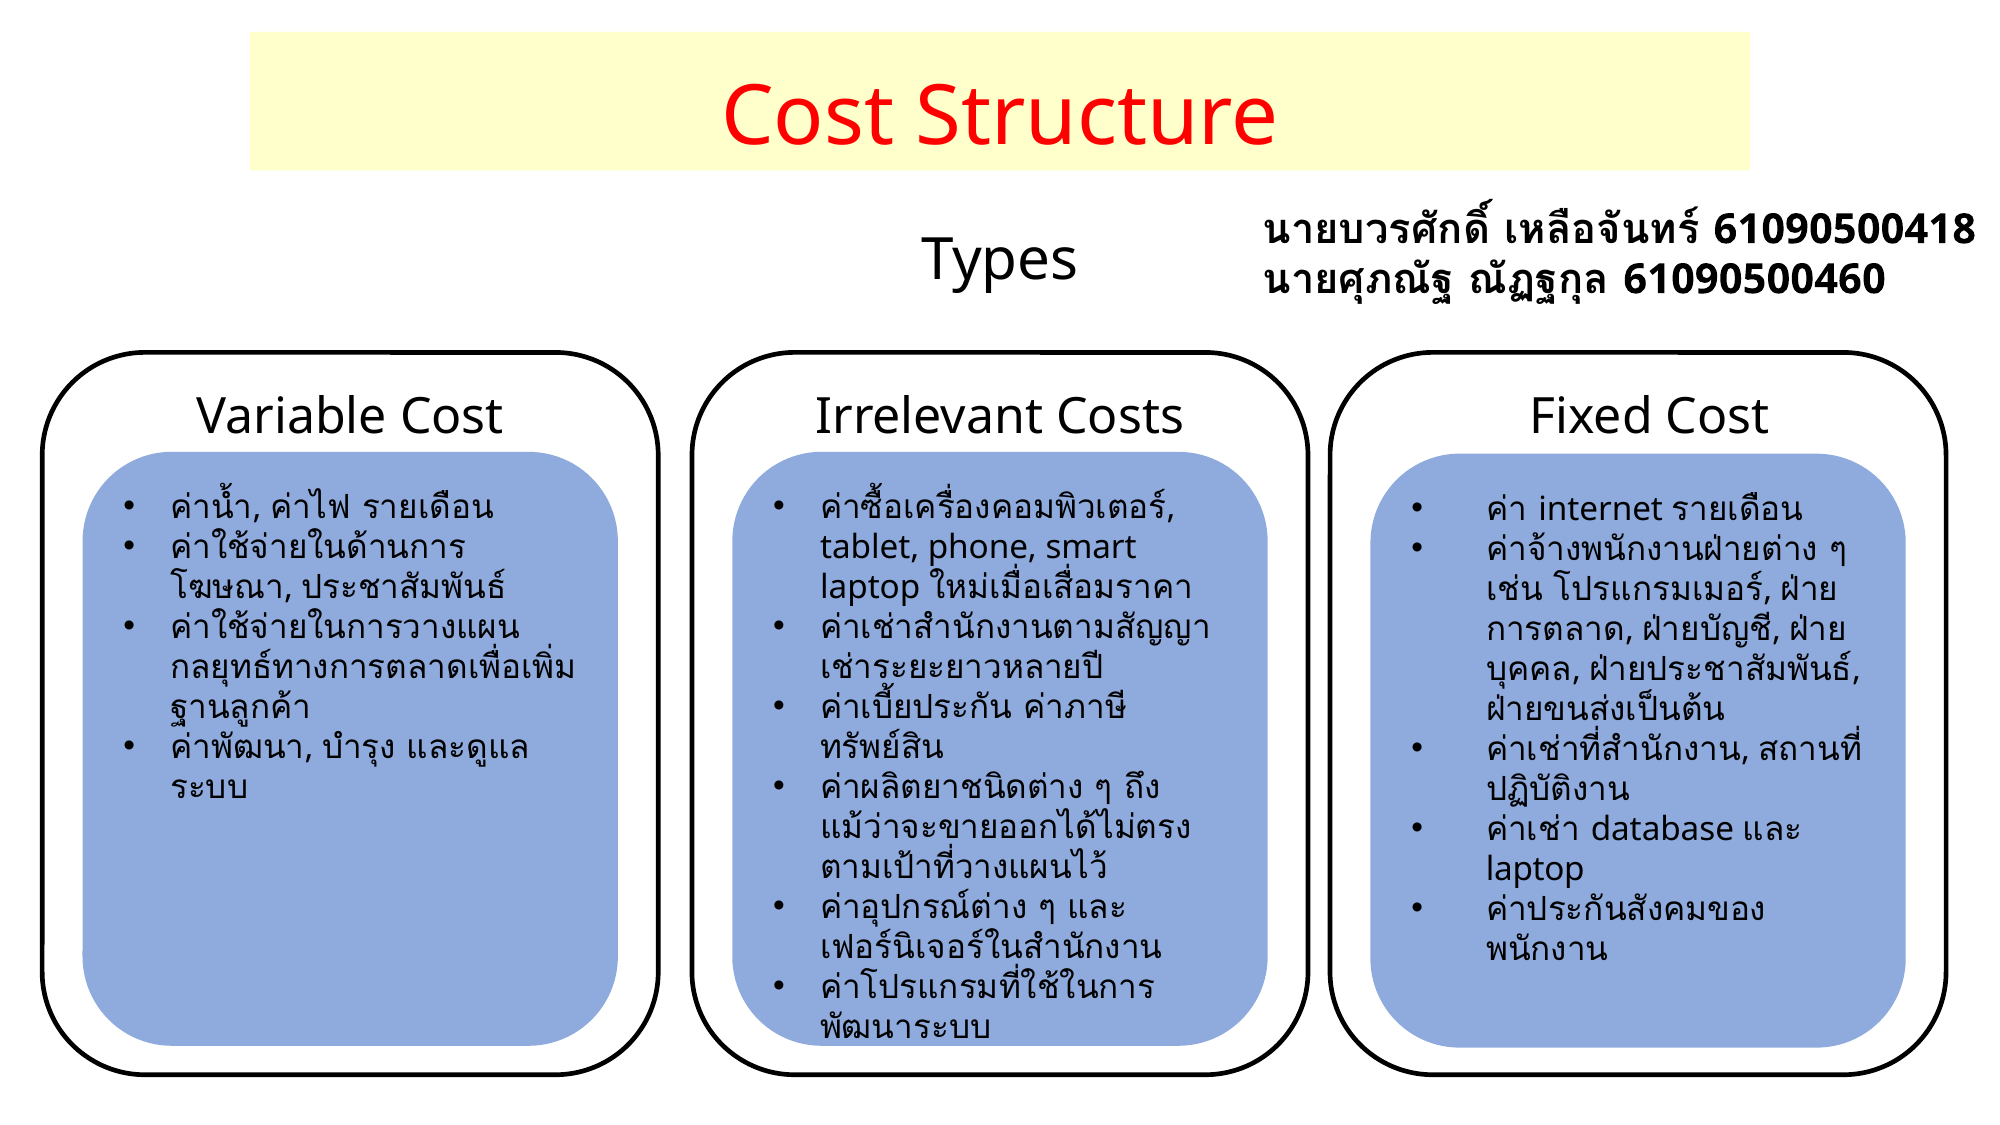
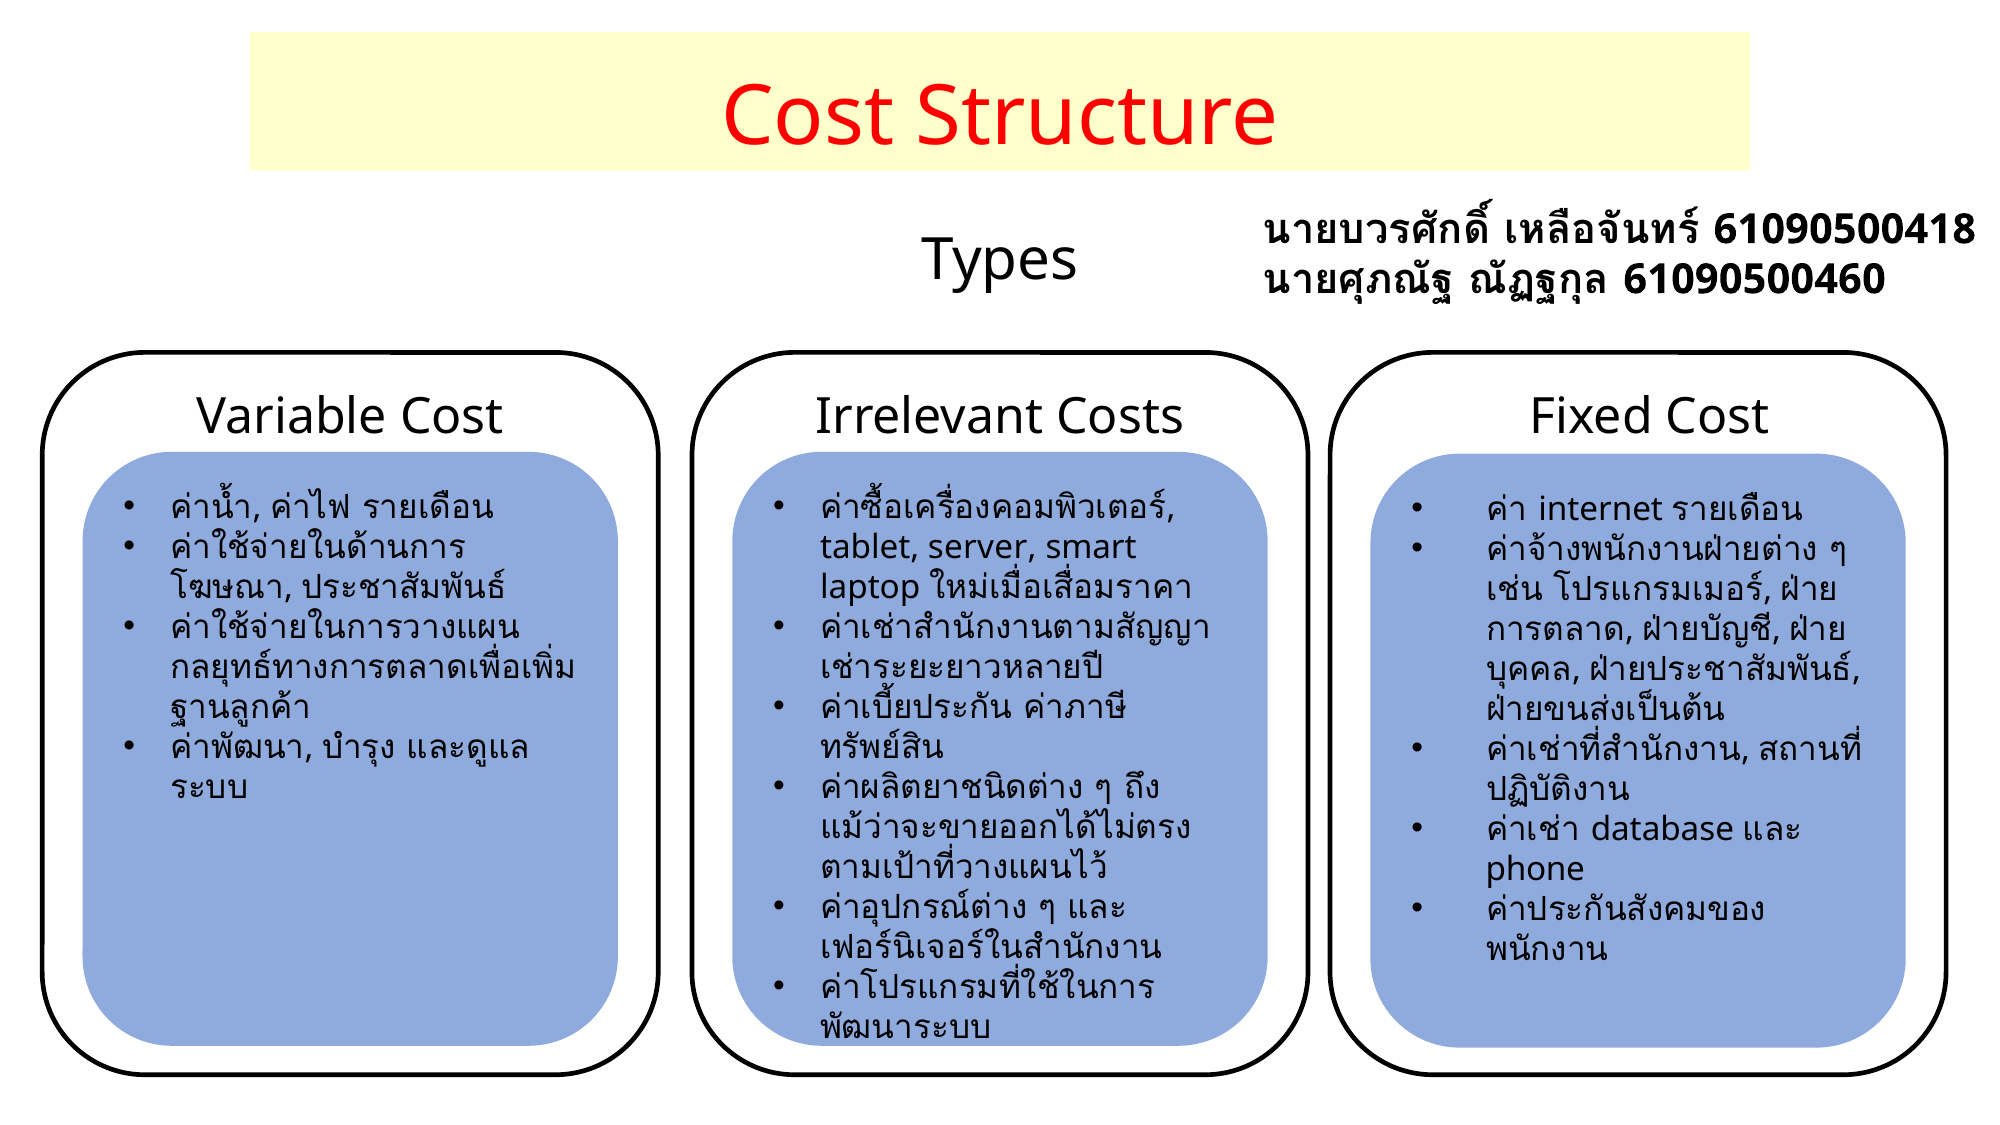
phone: phone -> server
laptop at (1535, 869): laptop -> phone
